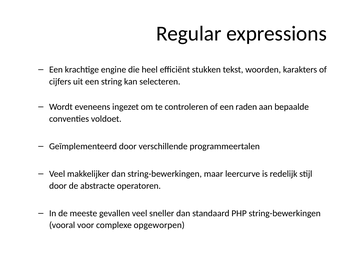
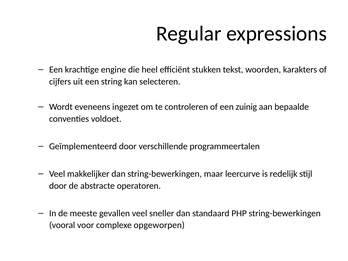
raden: raden -> zuinig
